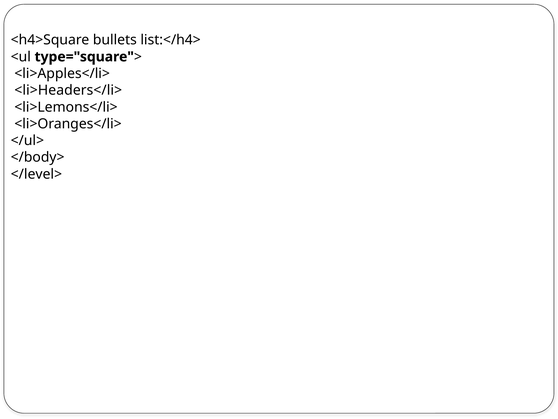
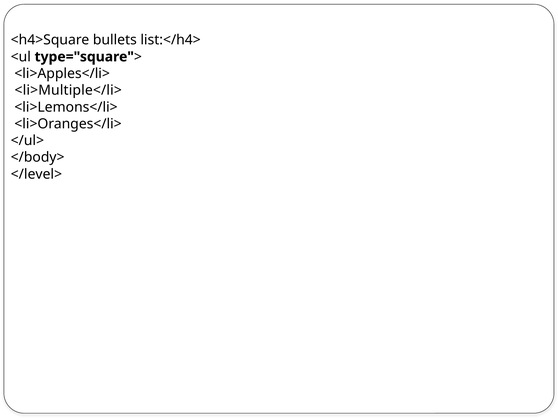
<li>Headers</li>: <li>Headers</li> -> <li>Multiple</li>
